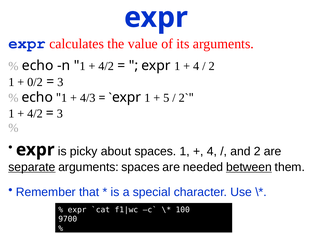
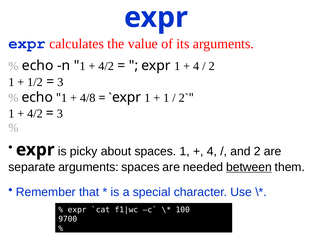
0/2: 0/2 -> 1/2
4/3: 4/3 -> 4/8
5 at (166, 98): 5 -> 1
separate underline: present -> none
